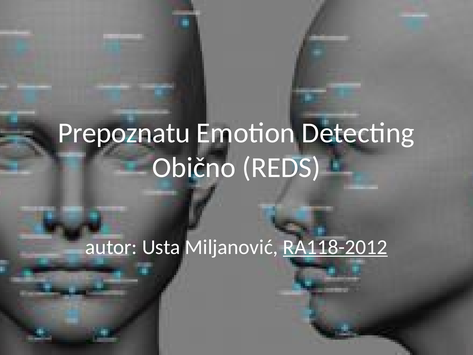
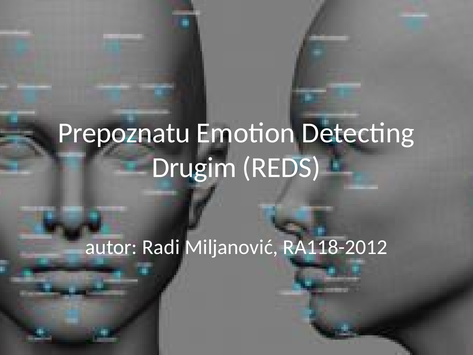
Obično: Obično -> Drugim
Usta: Usta -> Radi
RA118-2012 underline: present -> none
